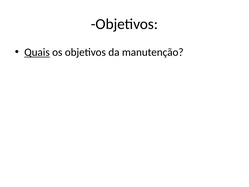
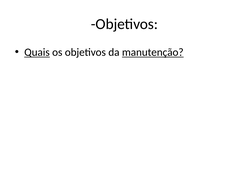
manutenção underline: none -> present
